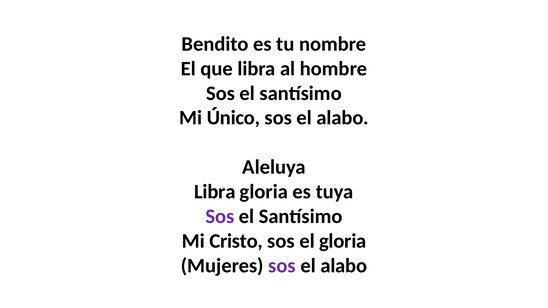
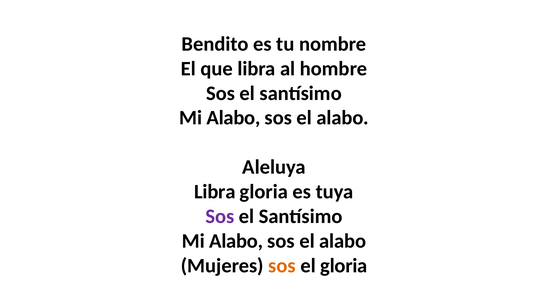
Único at (233, 118): Único -> Alabo
Cristo at (236, 241): Cristo -> Alabo
gloria at (343, 241): gloria -> alabo
sos at (282, 266) colour: purple -> orange
alabo at (344, 266): alabo -> gloria
